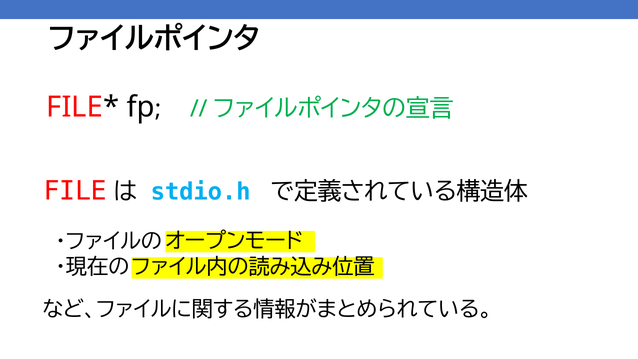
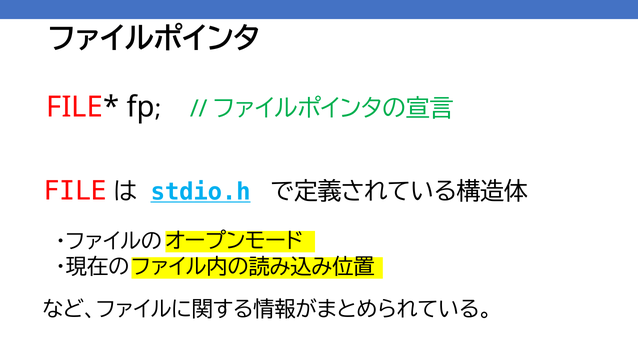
stdio.h underline: none -> present
